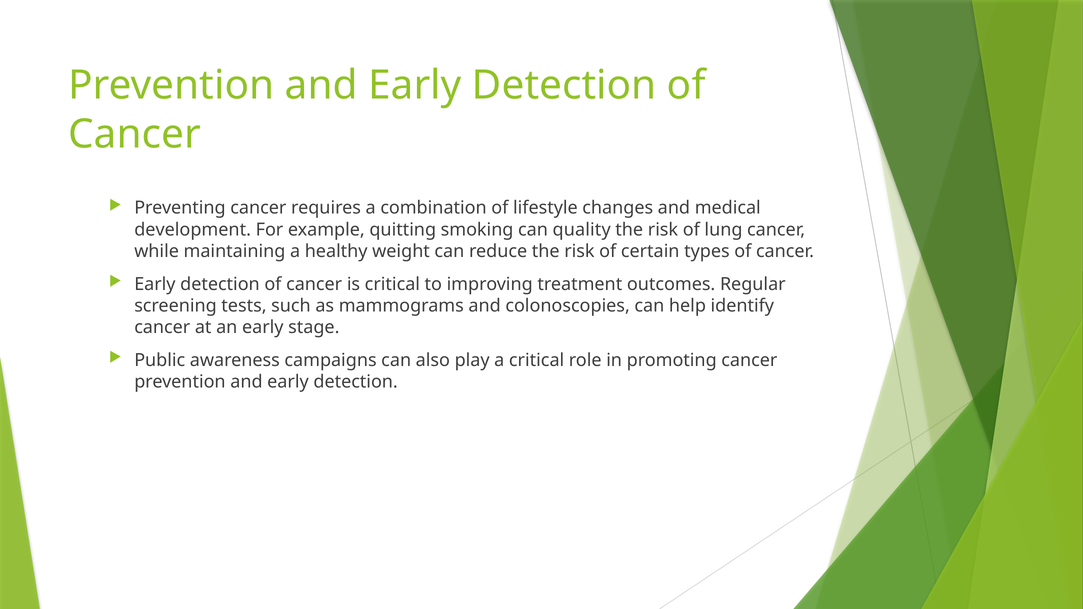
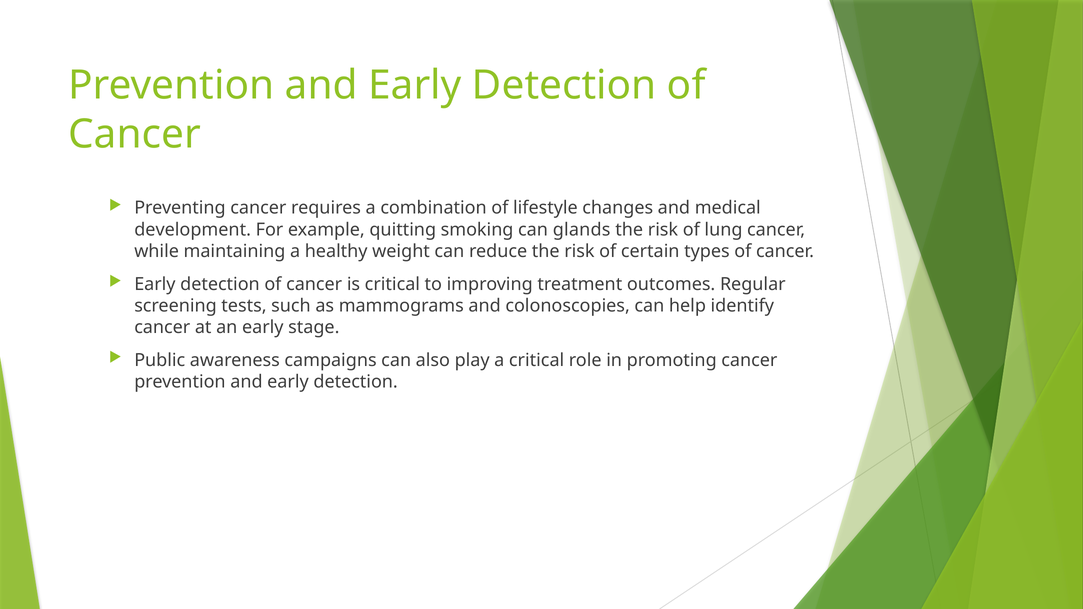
quality: quality -> glands
